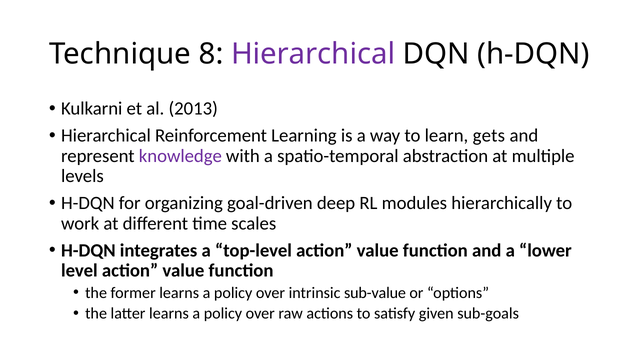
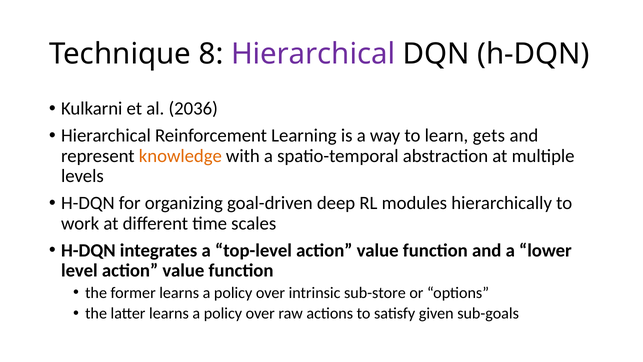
2013: 2013 -> 2036
knowledge colour: purple -> orange
sub-value: sub-value -> sub-store
